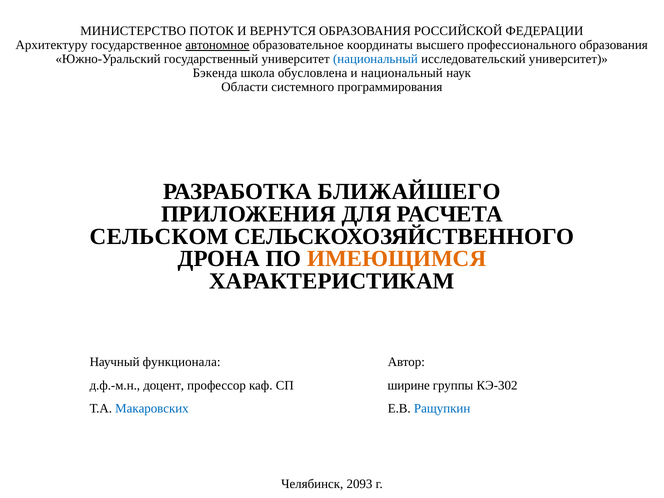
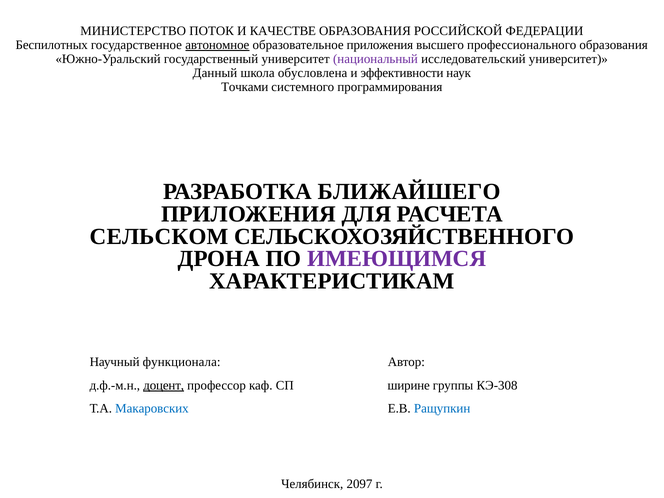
ВЕРНУТСЯ: ВЕРНУТСЯ -> КАЧЕСТВЕ
Архитектуру: Архитектуру -> Беспилотных
образовательное координаты: координаты -> приложения
национальный at (375, 59) colour: blue -> purple
Бэкенда: Бэкенда -> Данный
и национальный: национальный -> эффективности
Области: Области -> Точками
ИМЕЮЩИМСЯ colour: orange -> purple
доцент underline: none -> present
КЭ-302: КЭ-302 -> КЭ-308
2093: 2093 -> 2097
